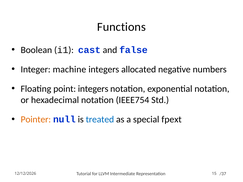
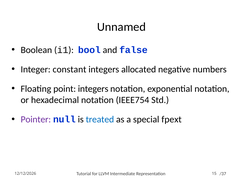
Functions: Functions -> Unnamed
cast: cast -> bool
machine: machine -> constant
Pointer colour: orange -> purple
